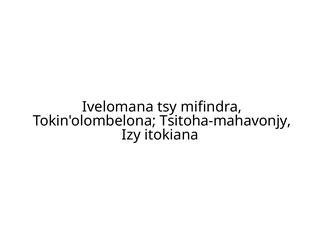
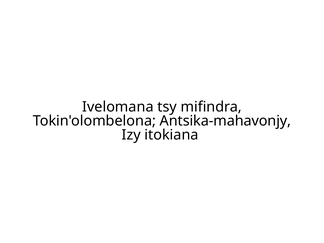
Tsitoha-mahavonjy: Tsitoha-mahavonjy -> Antsika-mahavonjy
